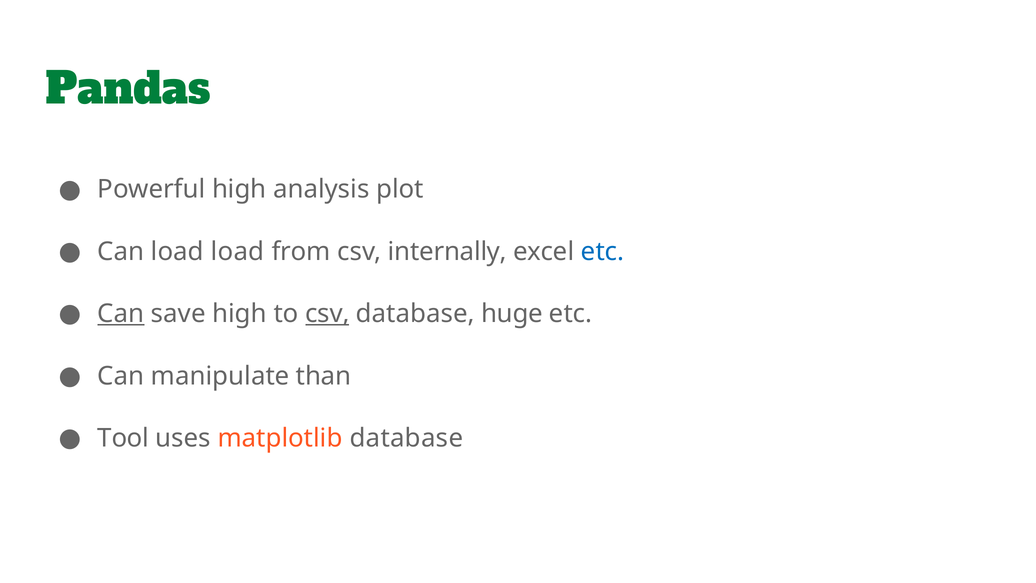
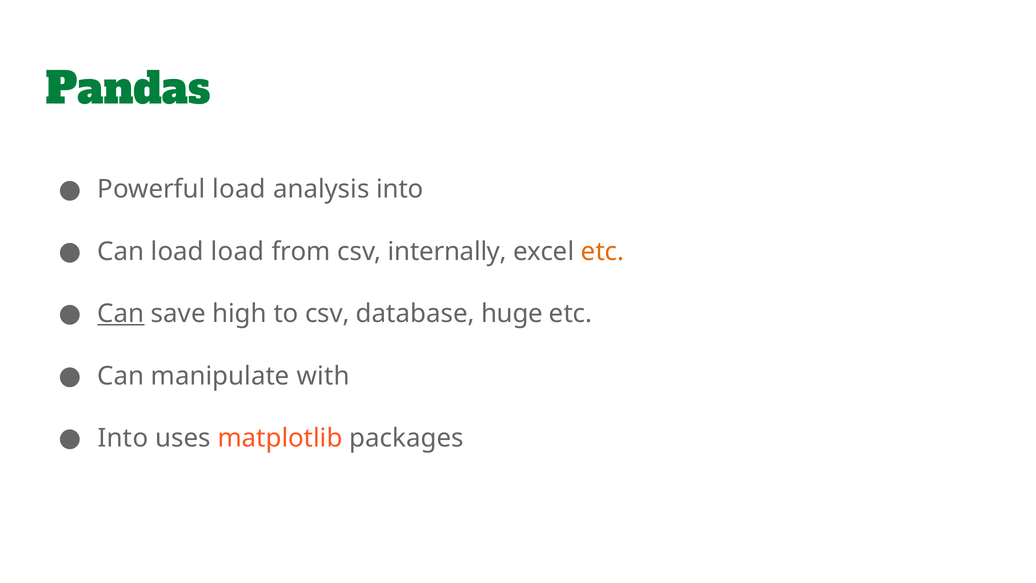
Powerful high: high -> load
analysis plot: plot -> into
etc at (603, 252) colour: blue -> orange
csv at (327, 314) underline: present -> none
than: than -> with
Tool at (123, 438): Tool -> Into
matplotlib database: database -> packages
